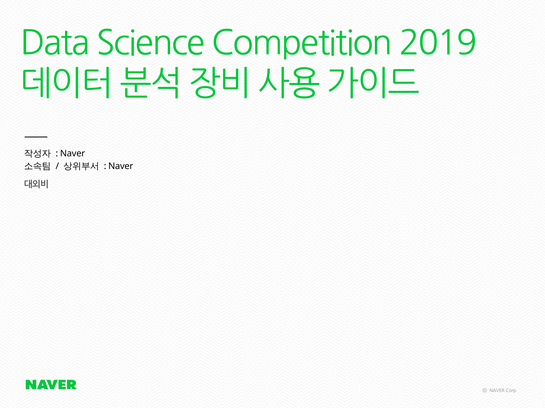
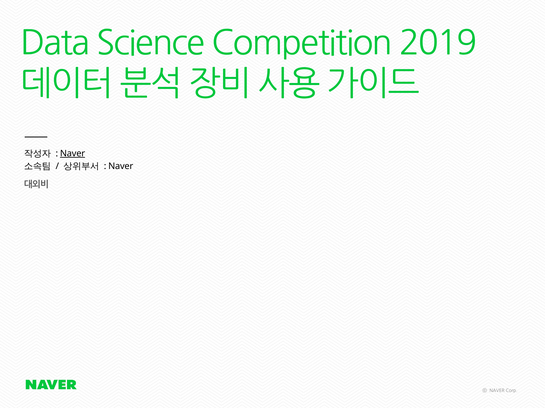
Naver at (73, 154) underline: none -> present
